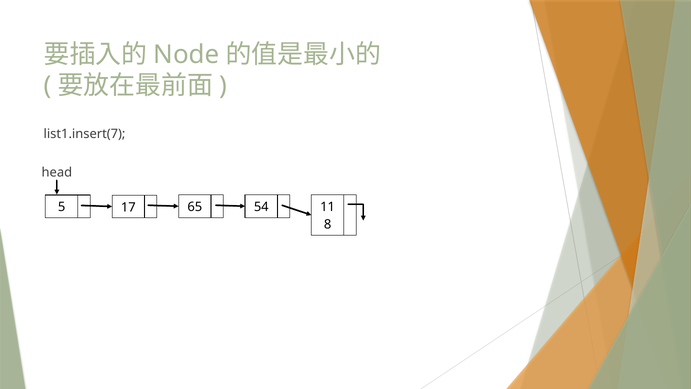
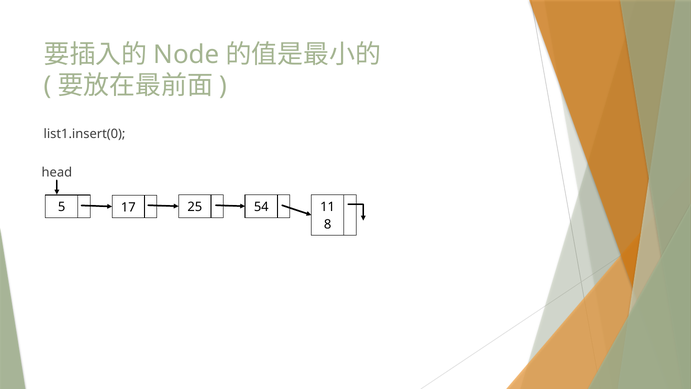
list1.insert(7: list1.insert(7 -> list1.insert(0
65: 65 -> 25
